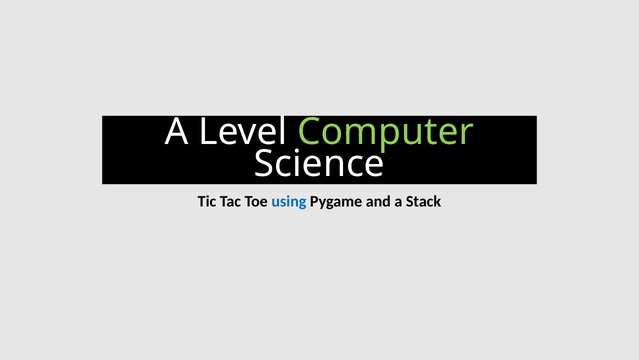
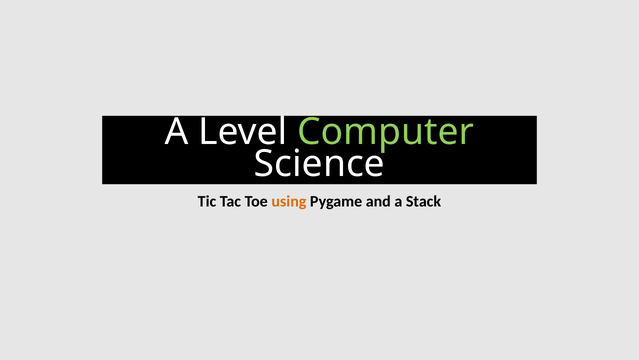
using colour: blue -> orange
